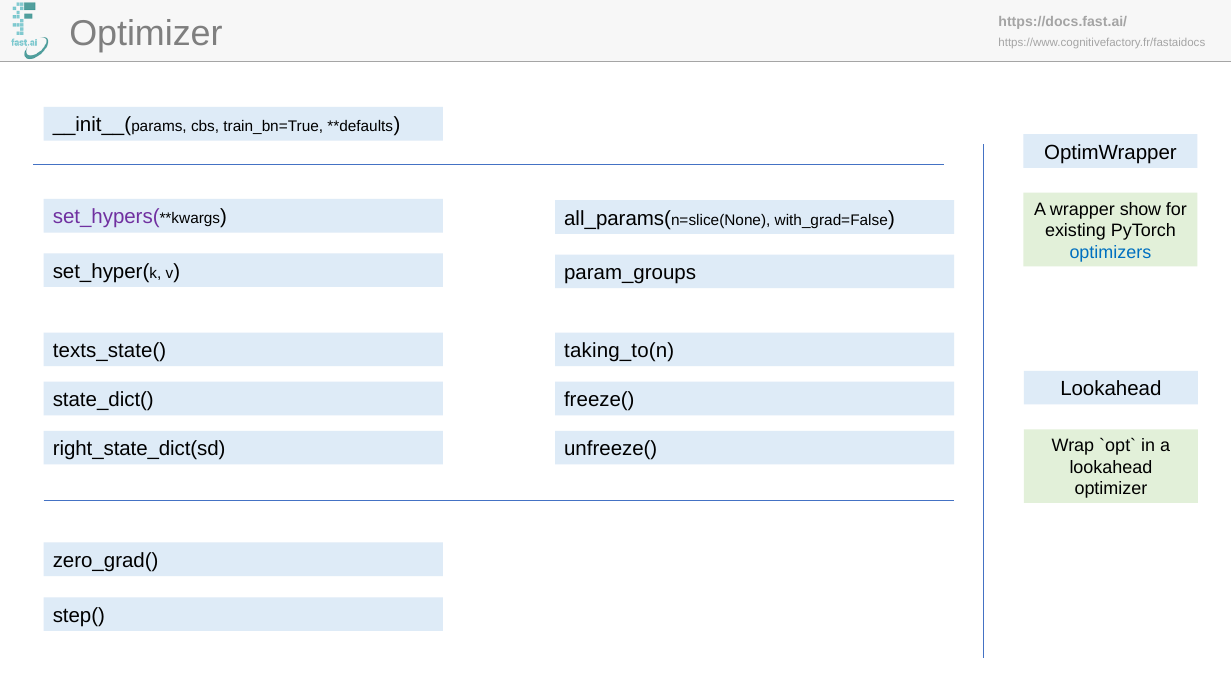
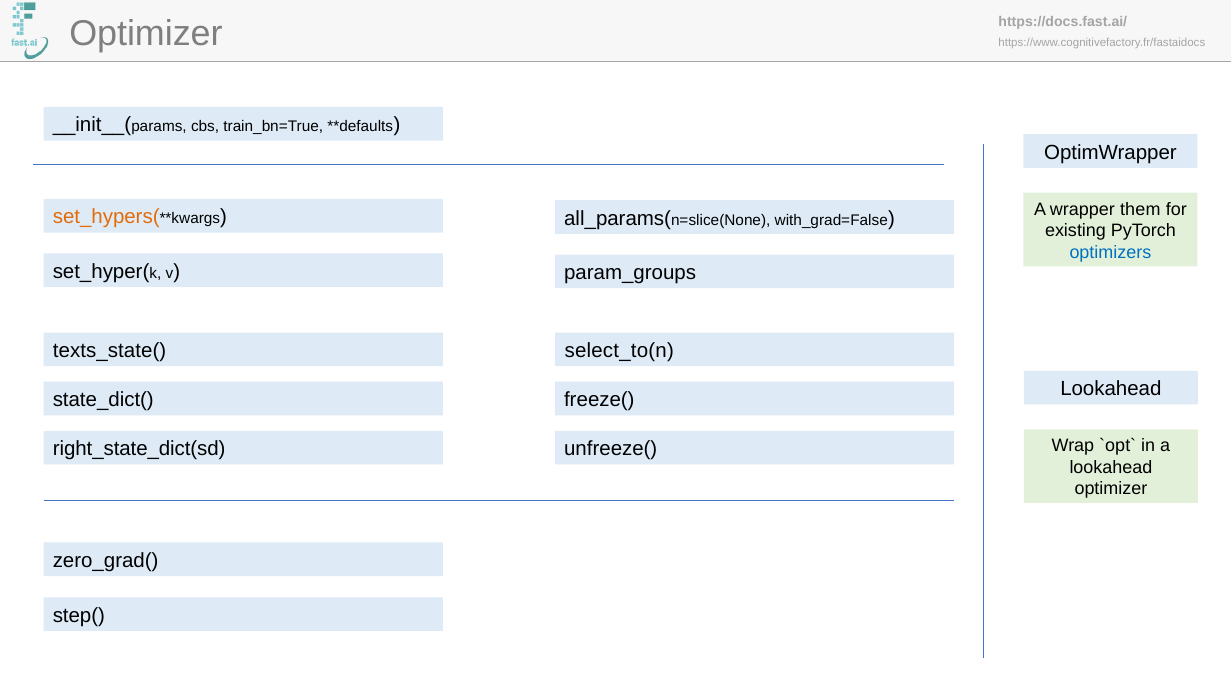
show: show -> them
set_hypers( colour: purple -> orange
taking_to(n: taking_to(n -> select_to(n
